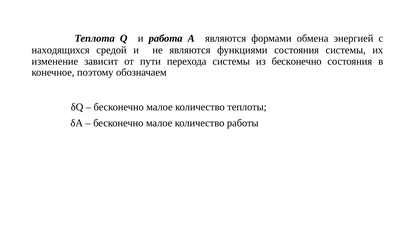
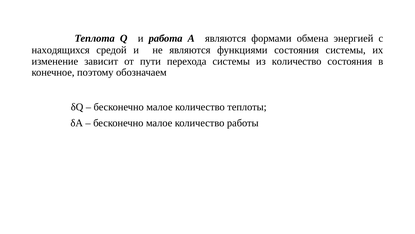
из бесконечно: бесконечно -> количество
